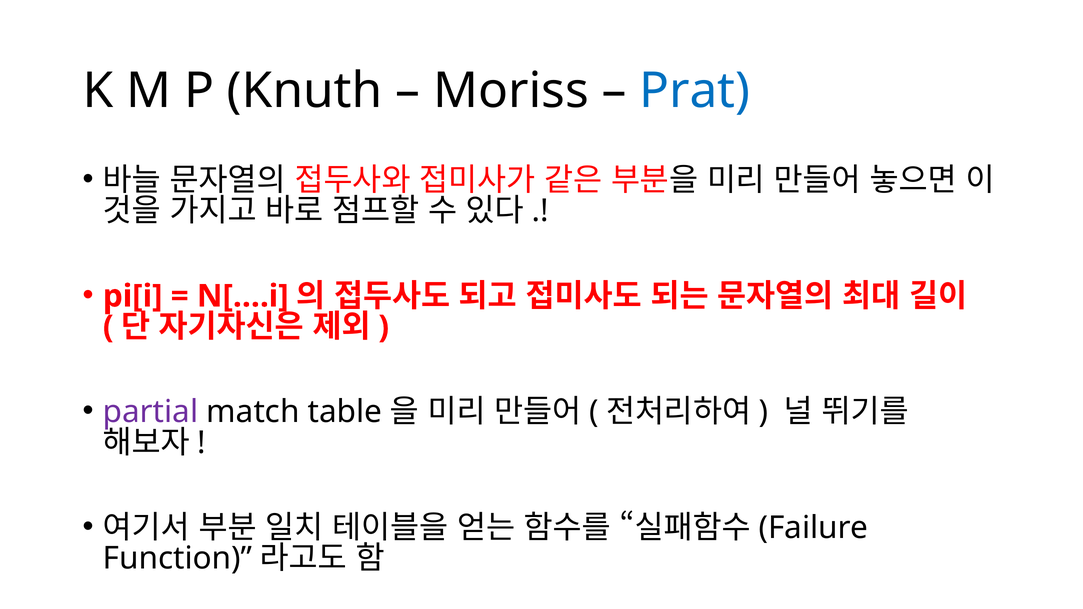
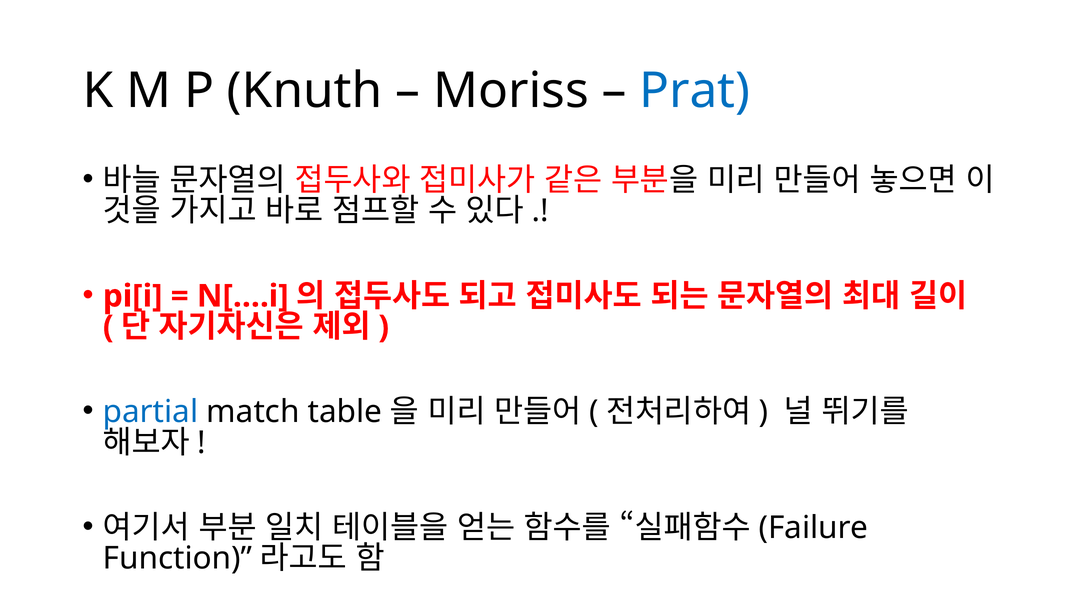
partial colour: purple -> blue
